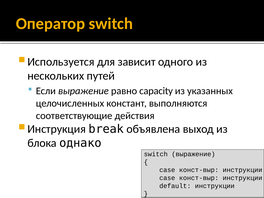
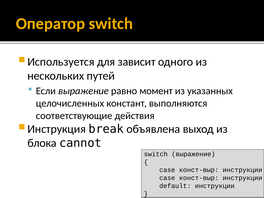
capacity: capacity -> момент
однако: однако -> cannot
